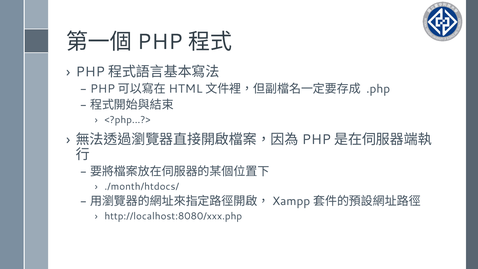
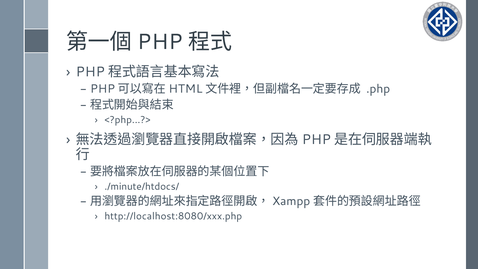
./month/htdocs/: ./month/htdocs/ -> ./minute/htdocs/
